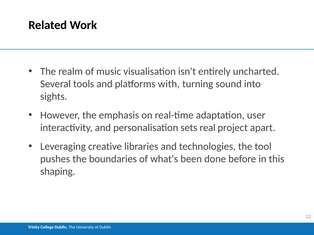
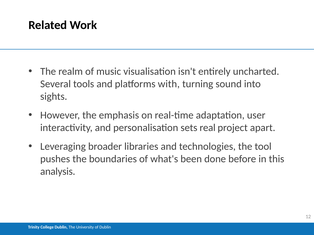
creative: creative -> broader
shaping: shaping -> analysis
